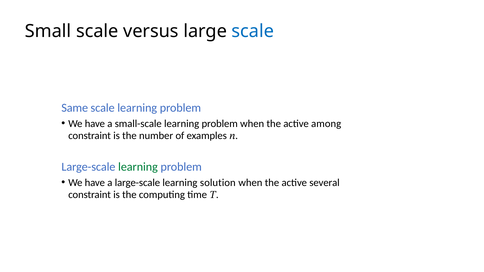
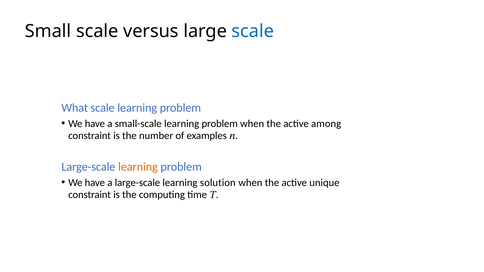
Same: Same -> What
learning at (138, 167) colour: green -> orange
several: several -> unique
